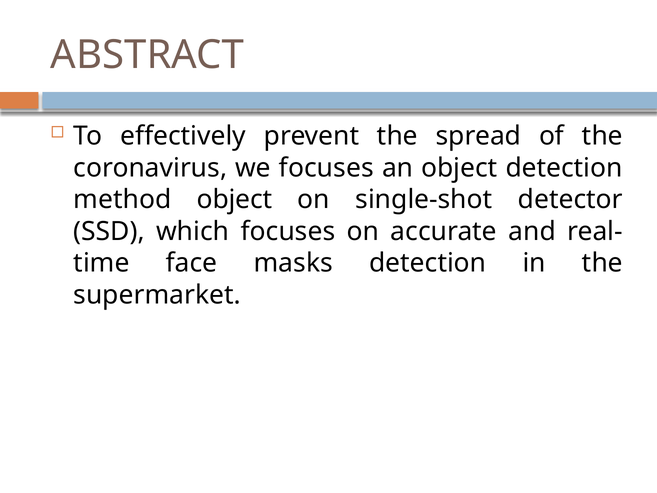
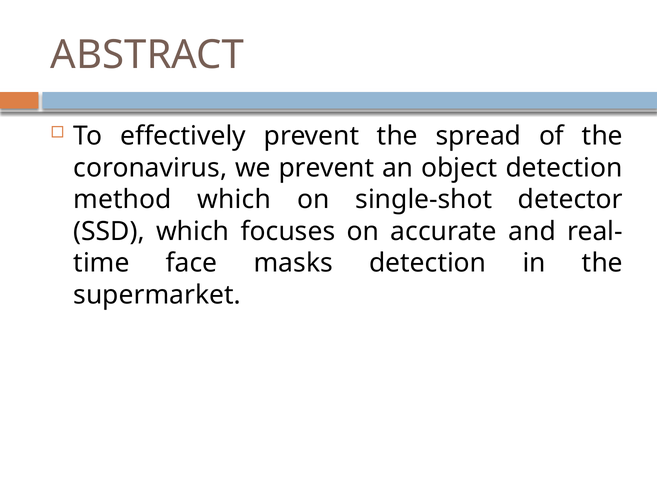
we focuses: focuses -> prevent
method object: object -> which
